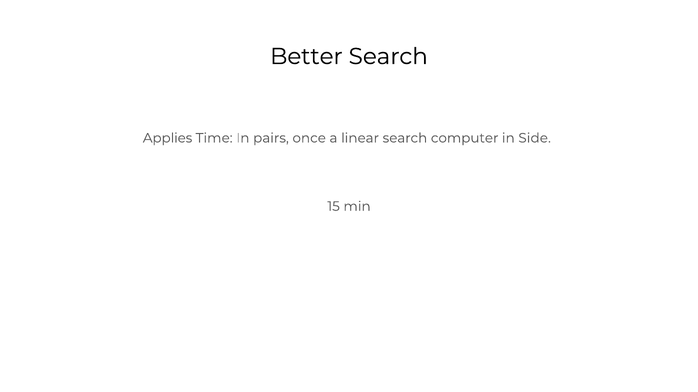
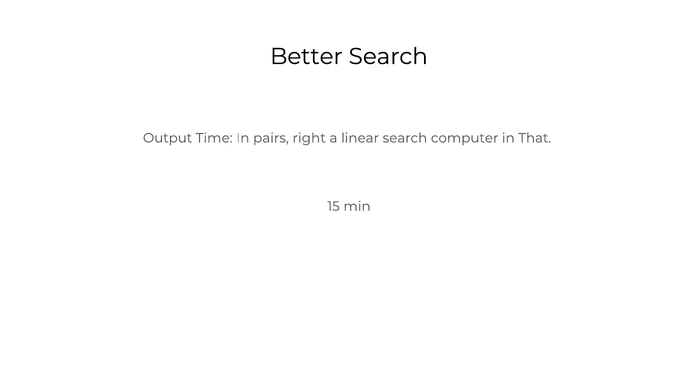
Applies: Applies -> Output
once: once -> right
Side: Side -> That
